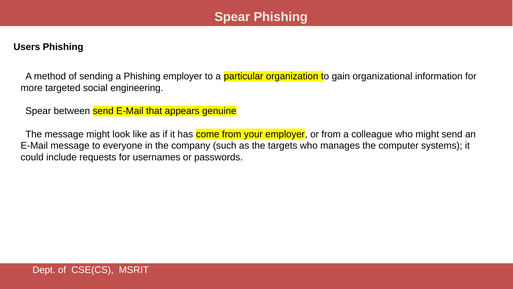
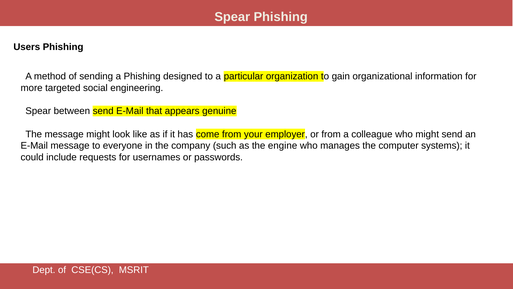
Phishing employer: employer -> designed
targets: targets -> engine
